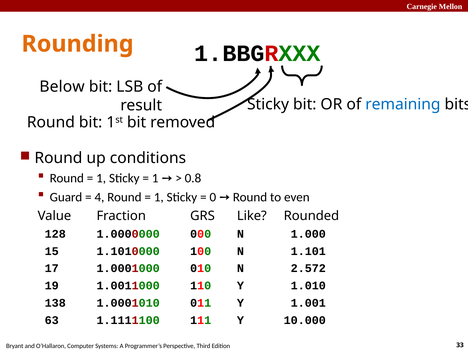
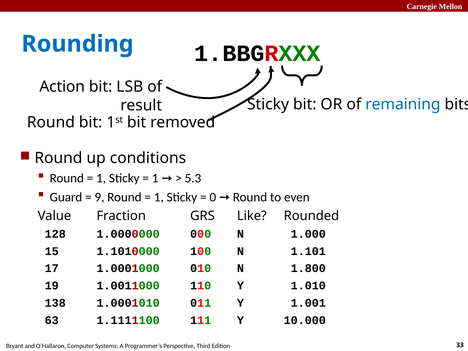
Rounding colour: orange -> blue
Below: Below -> Action
0.8: 0.8 -> 5.3
4: 4 -> 9
2.572: 2.572 -> 1.800
